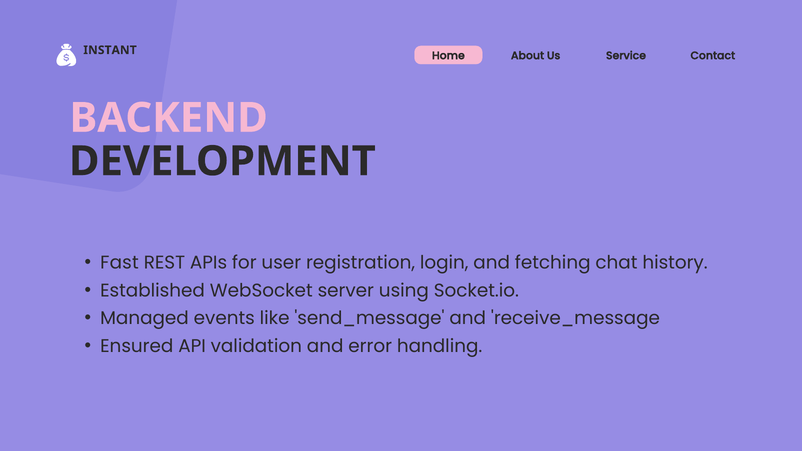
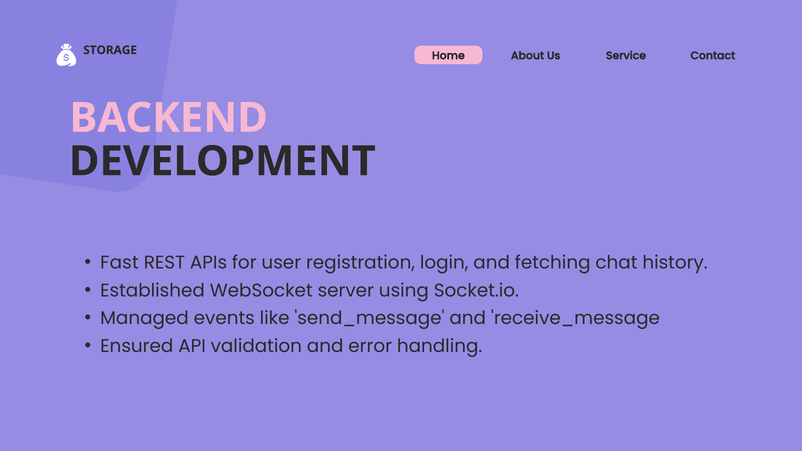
INSTANT: INSTANT -> STORAGE
